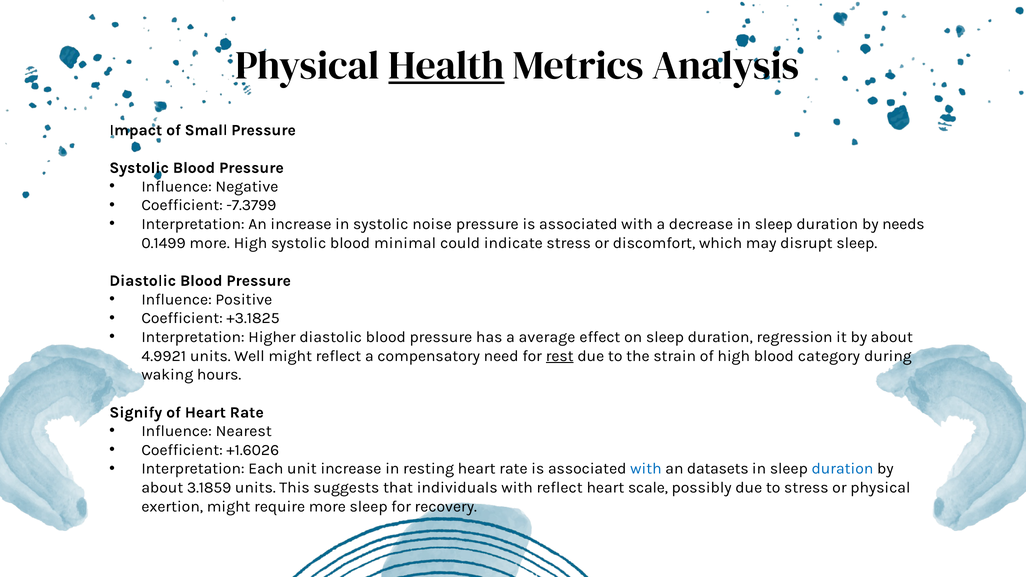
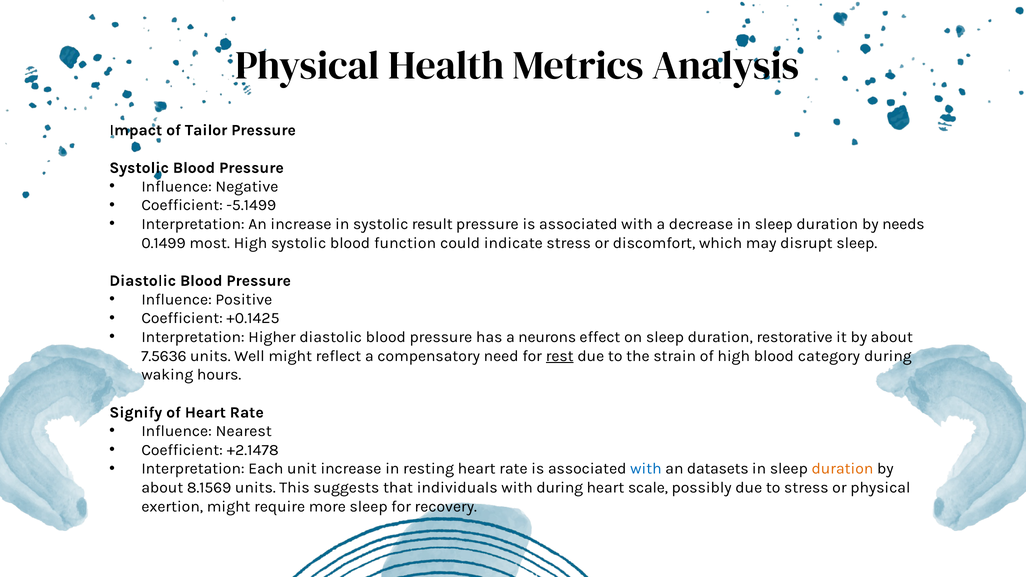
Health underline: present -> none
Small: Small -> Tailor
-7.3799: -7.3799 -> -5.1499
noise: noise -> result
0.1499 more: more -> most
minimal: minimal -> function
+3.1825: +3.1825 -> +0.1425
average: average -> neurons
regression: regression -> restorative
4.9921: 4.9921 -> 7.5636
+1.6026: +1.6026 -> +2.1478
duration at (842, 469) colour: blue -> orange
3.1859: 3.1859 -> 8.1569
with reflect: reflect -> during
